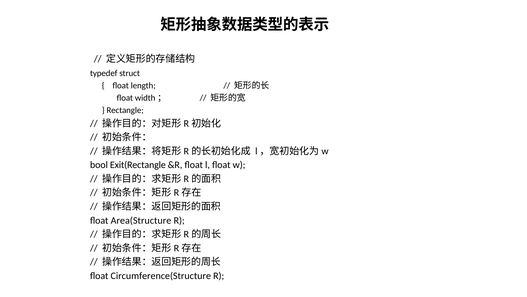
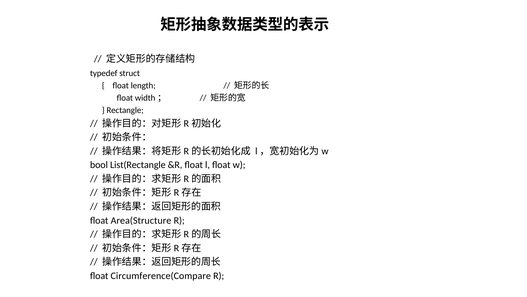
Exit(Rectangle: Exit(Rectangle -> List(Rectangle
Circumference(Structure: Circumference(Structure -> Circumference(Compare
